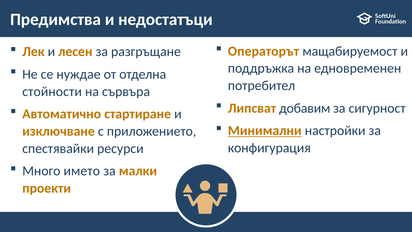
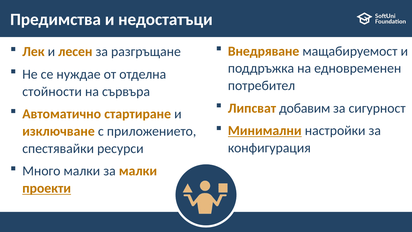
Операторът: Операторът -> Внедряване
Много името: името -> малки
проекти underline: none -> present
